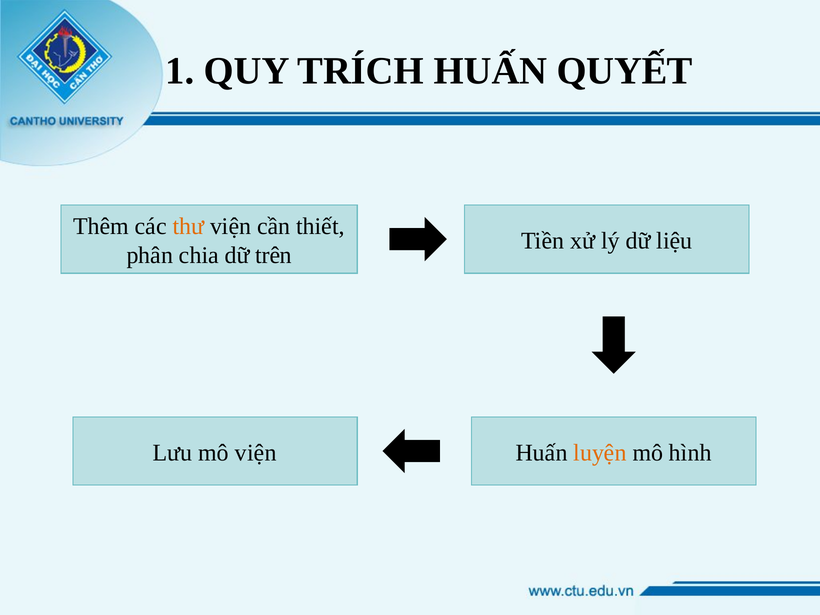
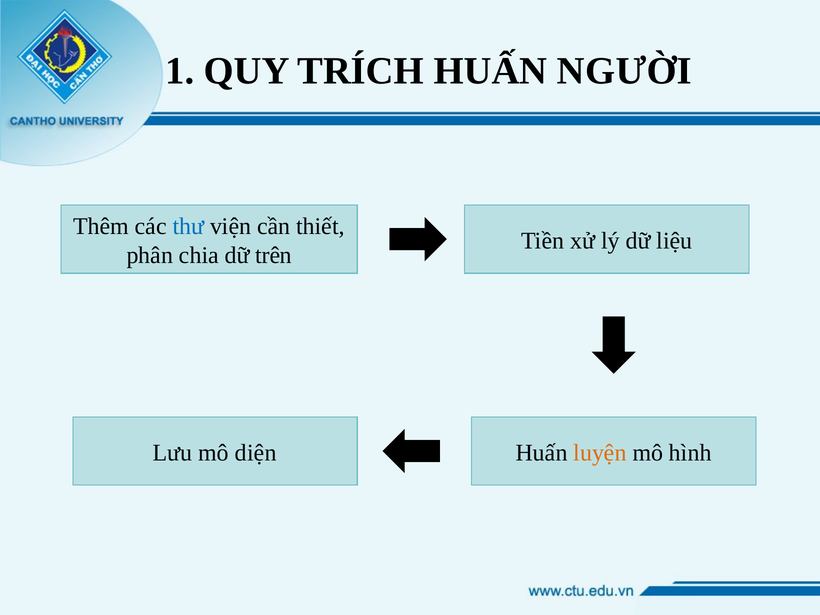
QUYẾT: QUYẾT -> NGƯỜI
thư colour: orange -> blue
mô viện: viện -> diện
